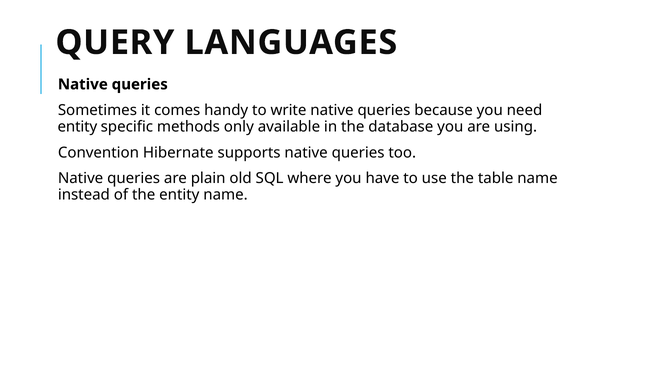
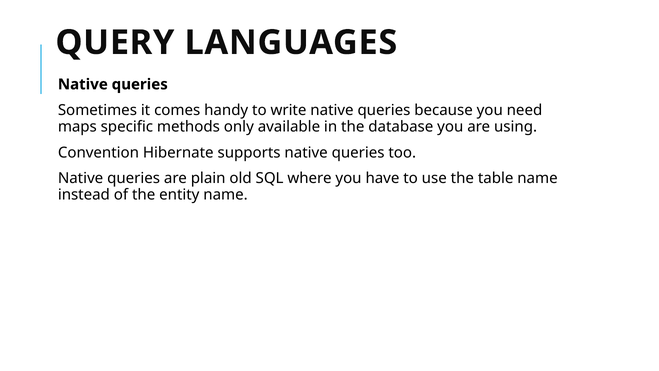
entity at (77, 126): entity -> maps
